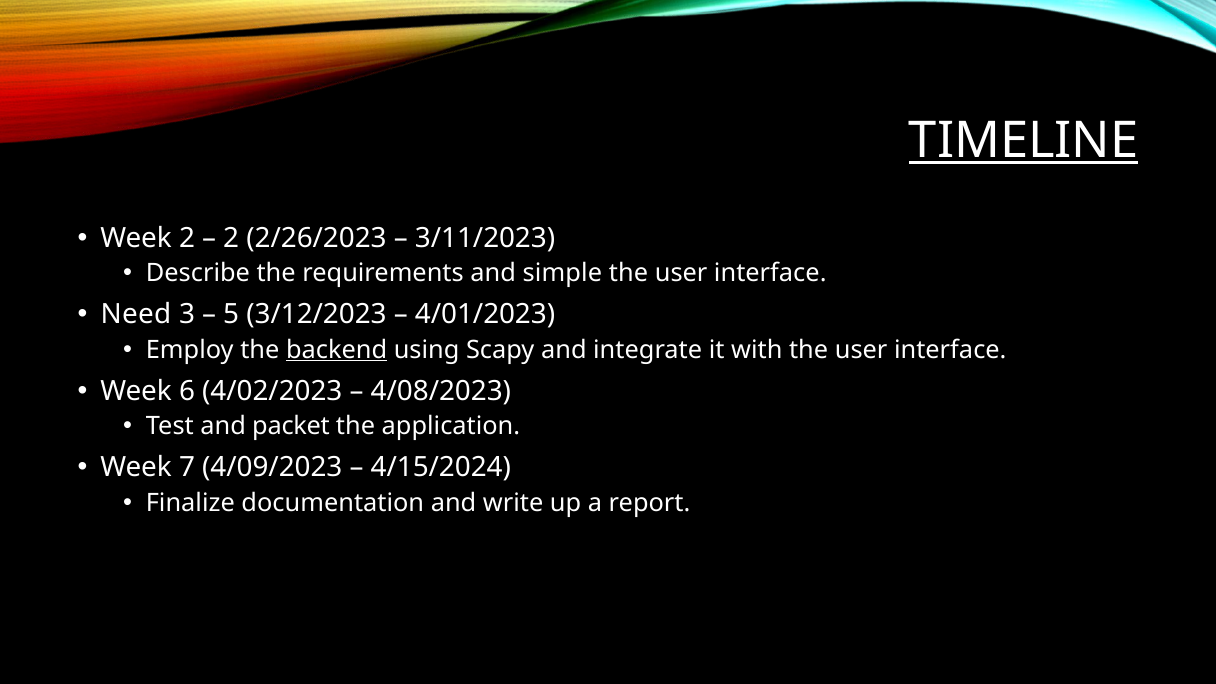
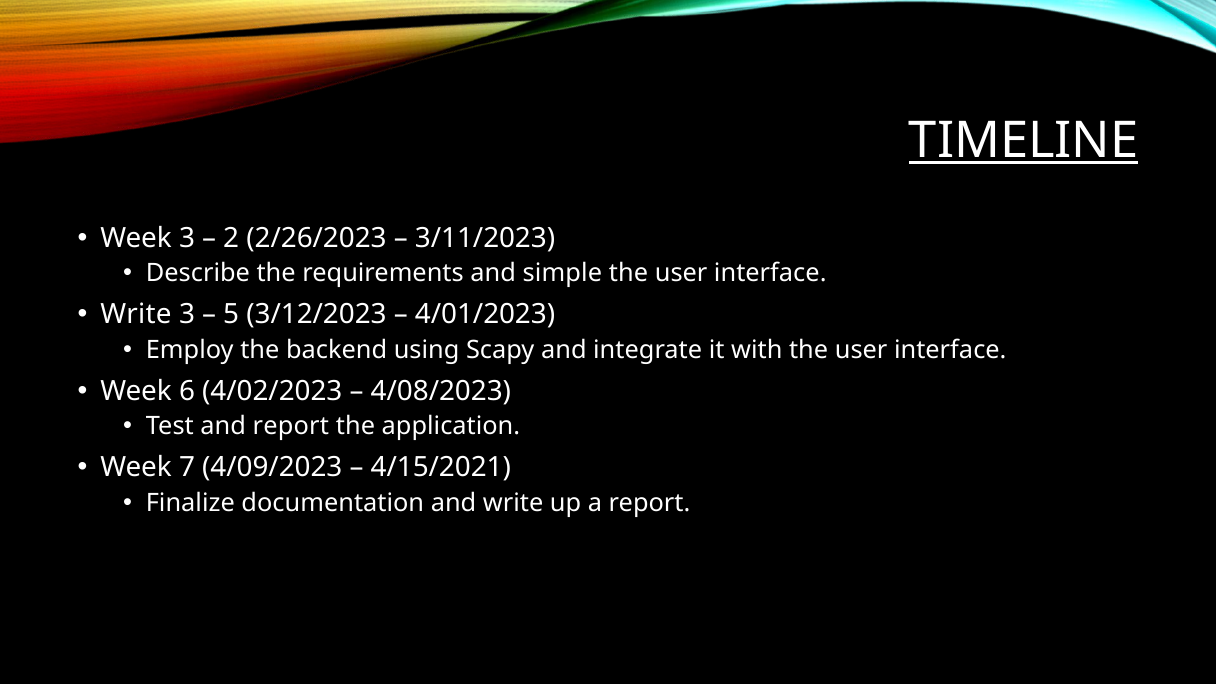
Week 2: 2 -> 3
Need at (136, 315): Need -> Write
backend underline: present -> none
and packet: packet -> report
4/15/2024: 4/15/2024 -> 4/15/2021
